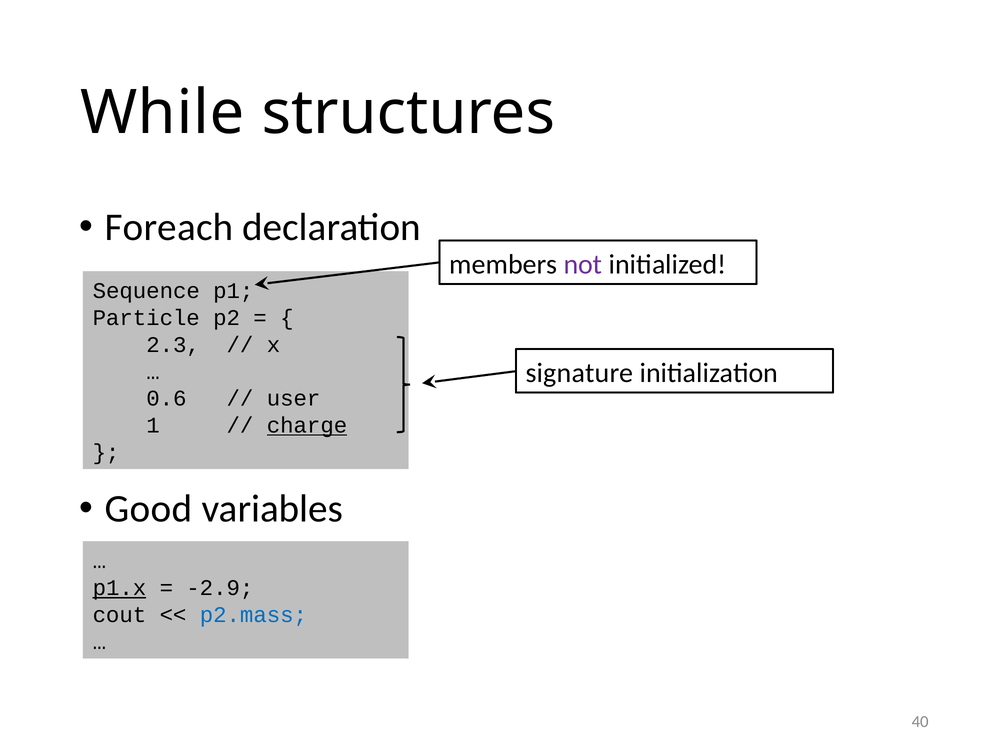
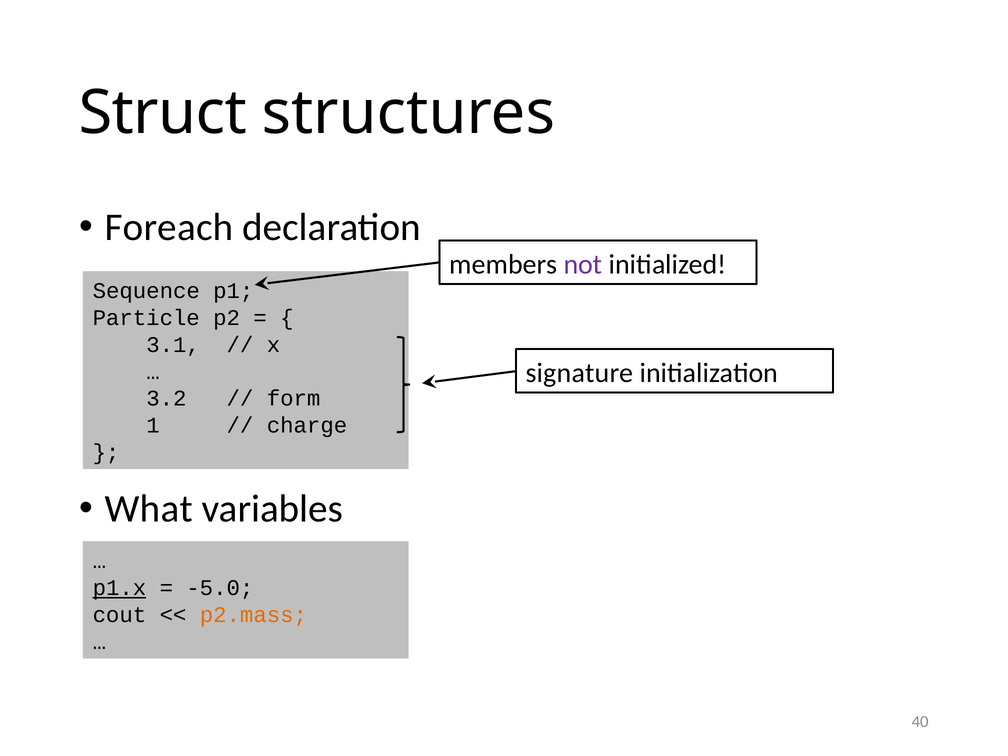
While: While -> Struct
2.3: 2.3 -> 3.1
0.6: 0.6 -> 3.2
user: user -> form
charge underline: present -> none
Good: Good -> What
-2.9: -2.9 -> -5.0
p2.mass colour: blue -> orange
